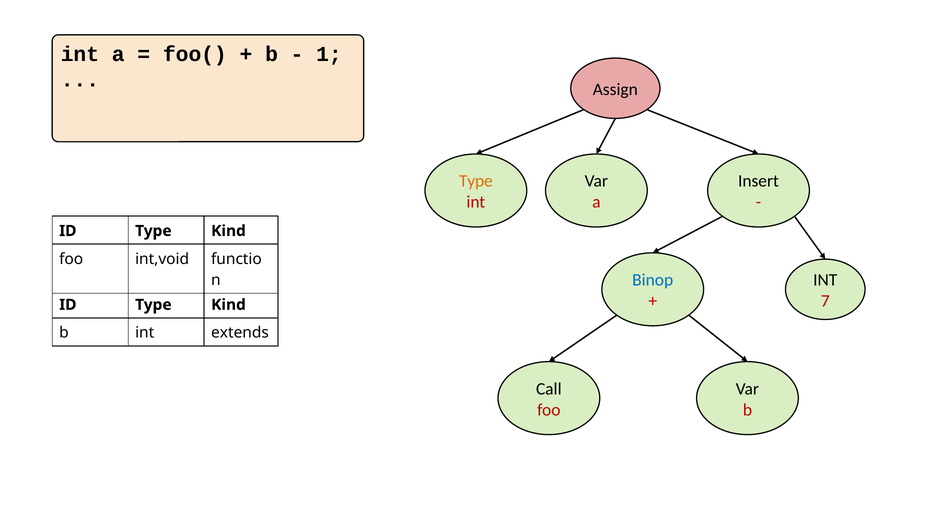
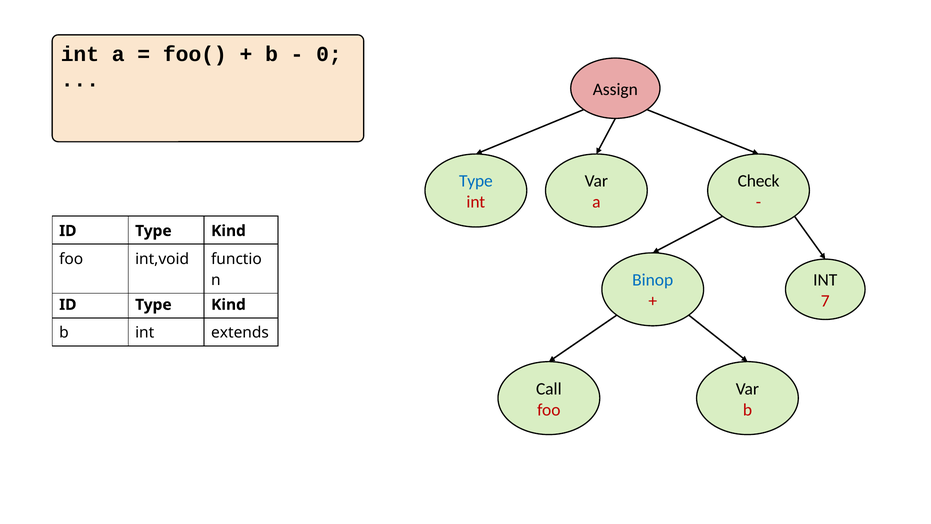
1: 1 -> 0
Type at (476, 181) colour: orange -> blue
Insert: Insert -> Check
